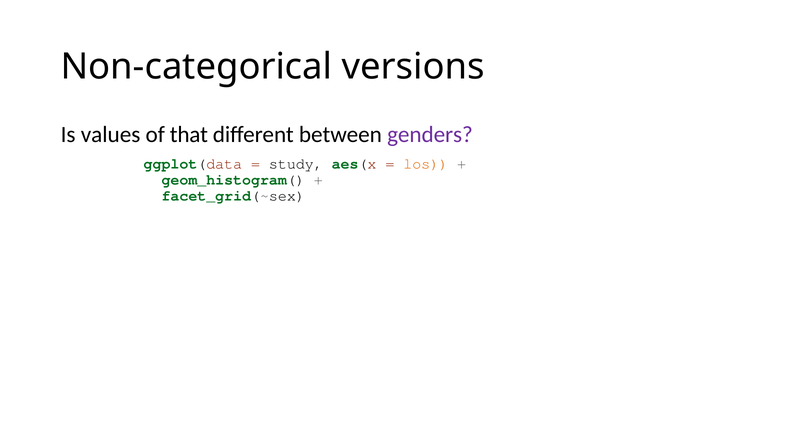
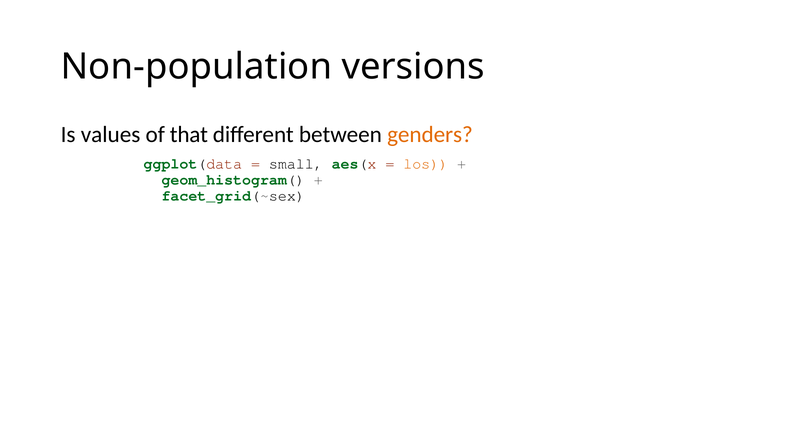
Non-categorical: Non-categorical -> Non-population
genders colour: purple -> orange
study: study -> small
